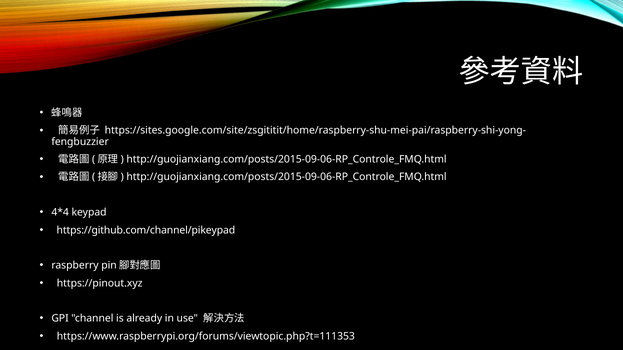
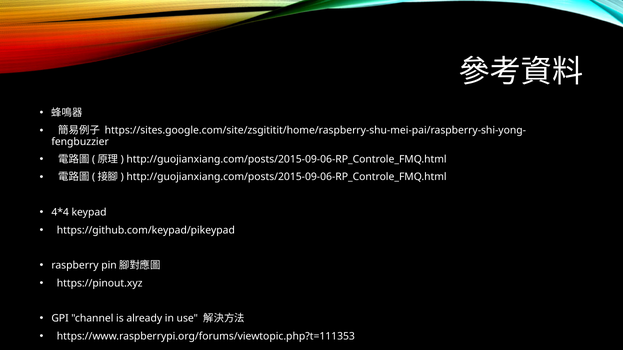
https://github.com/channel/pikeypad: https://github.com/channel/pikeypad -> https://github.com/keypad/pikeypad
